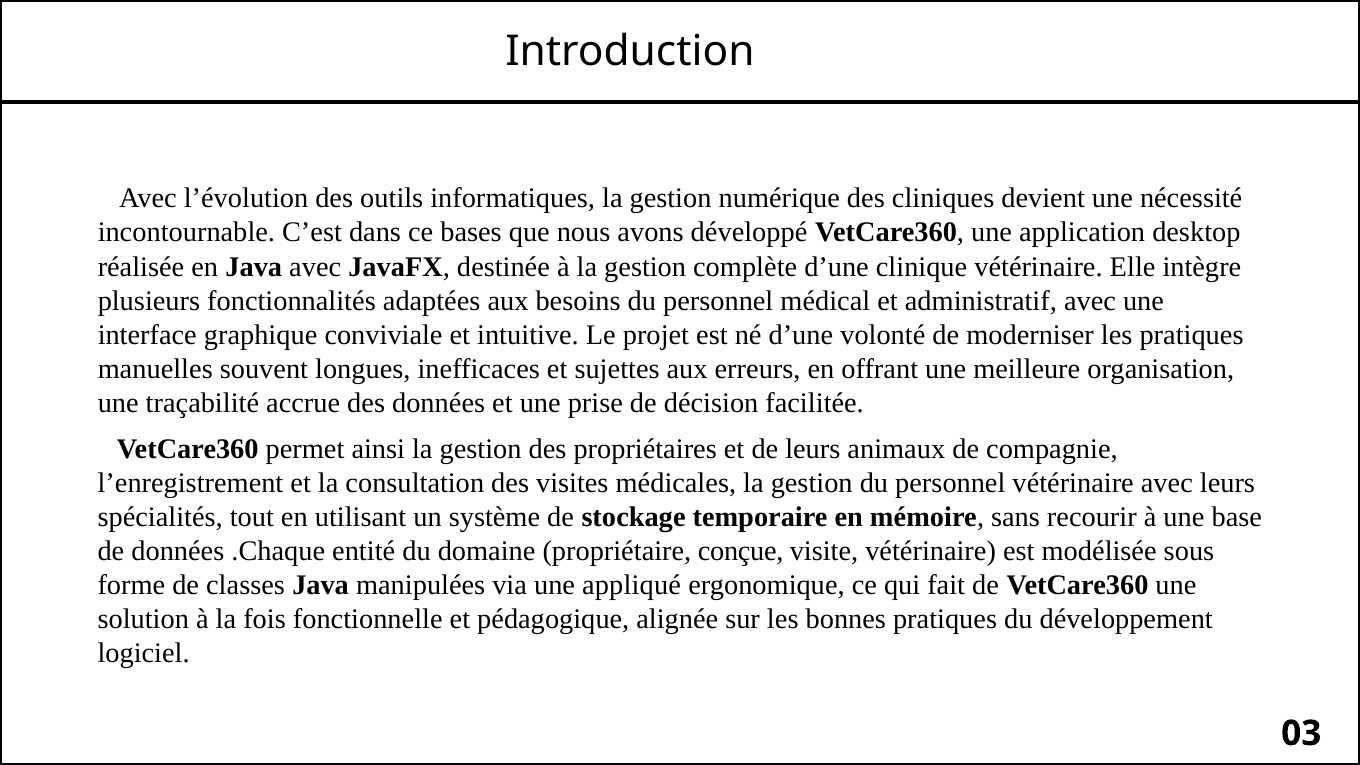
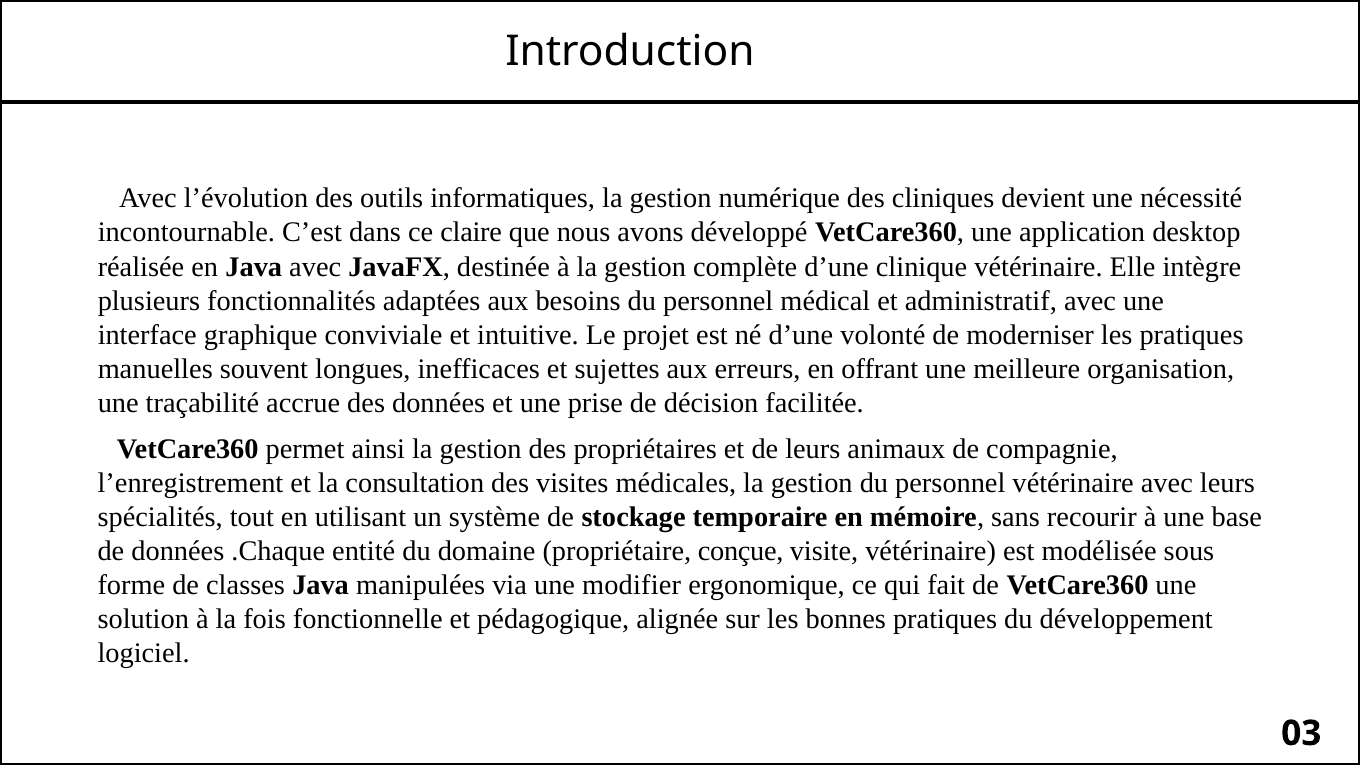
bases: bases -> claire
appliqué: appliqué -> modifier
